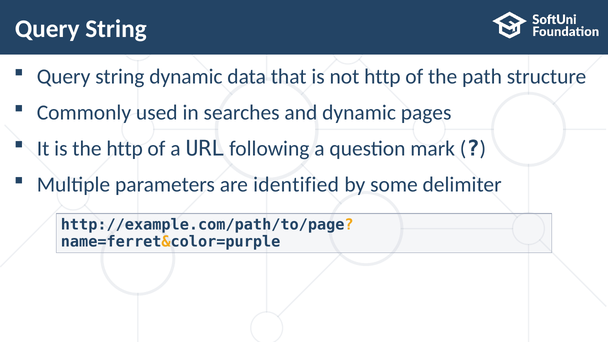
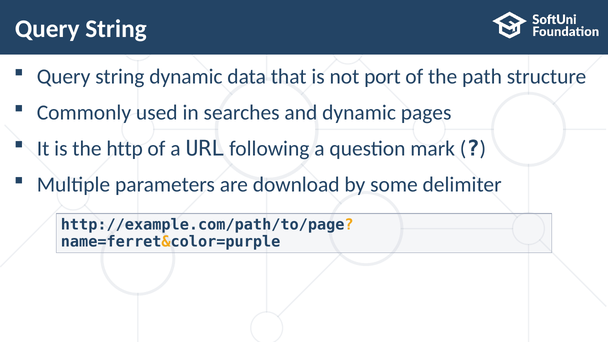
not http: http -> port
identified: identified -> download
